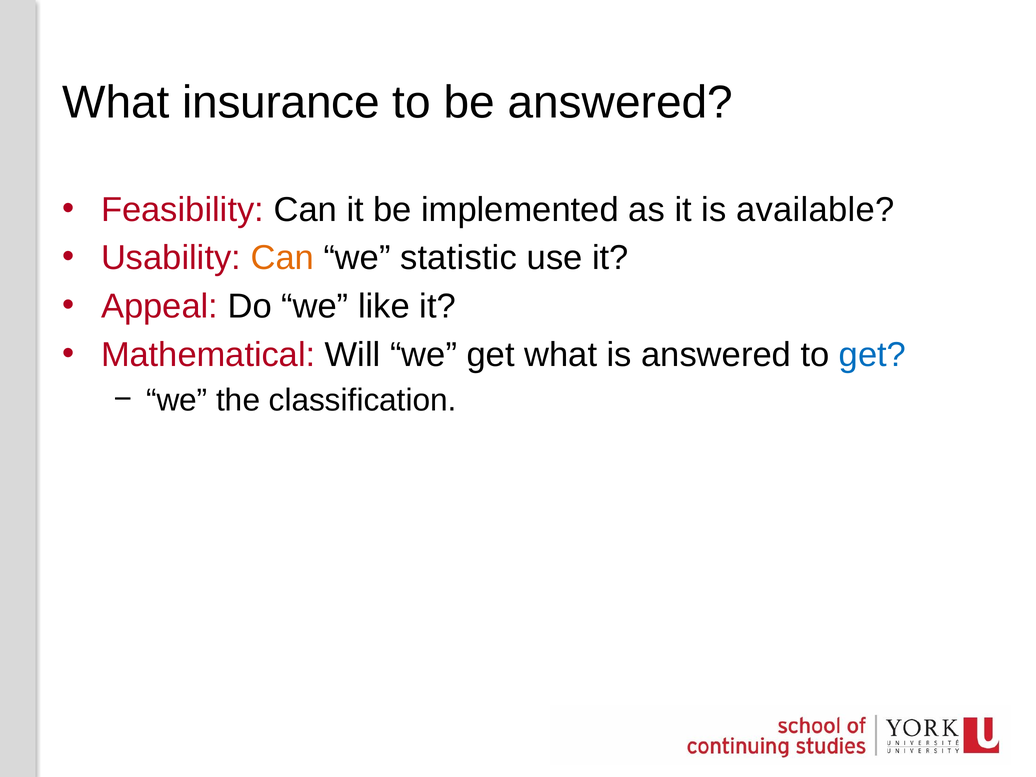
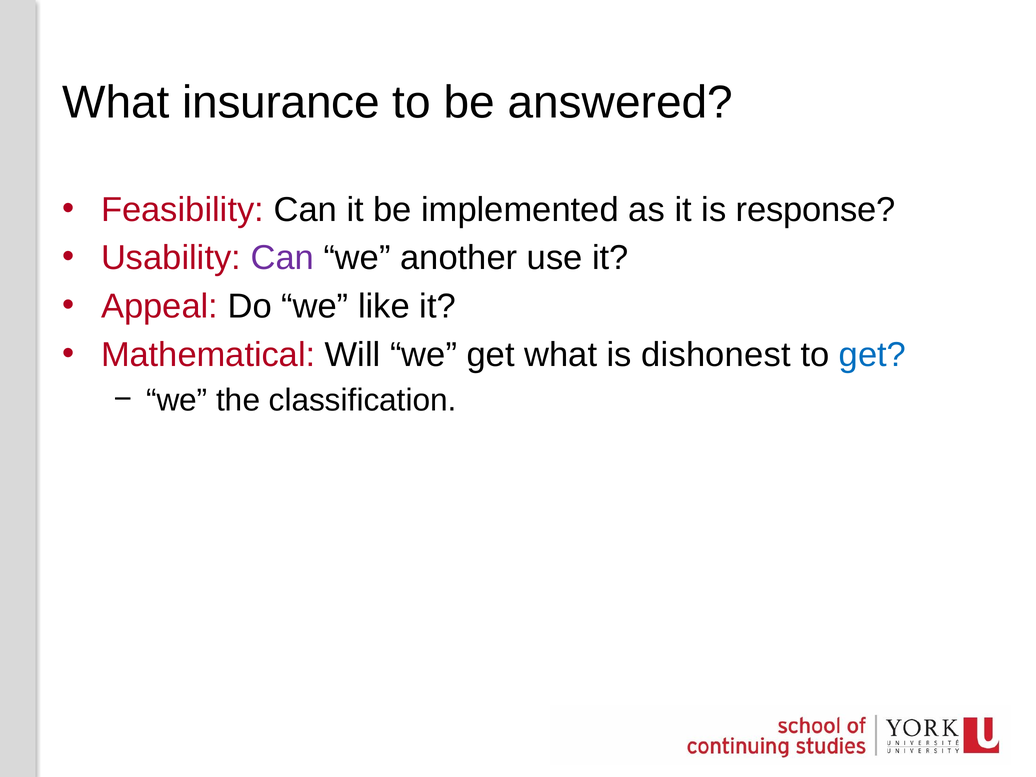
available: available -> response
Can at (282, 258) colour: orange -> purple
statistic: statistic -> another
is answered: answered -> dishonest
